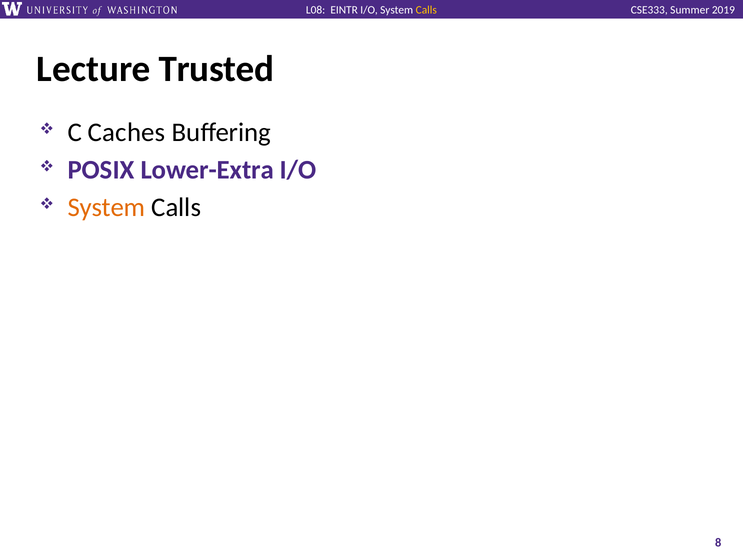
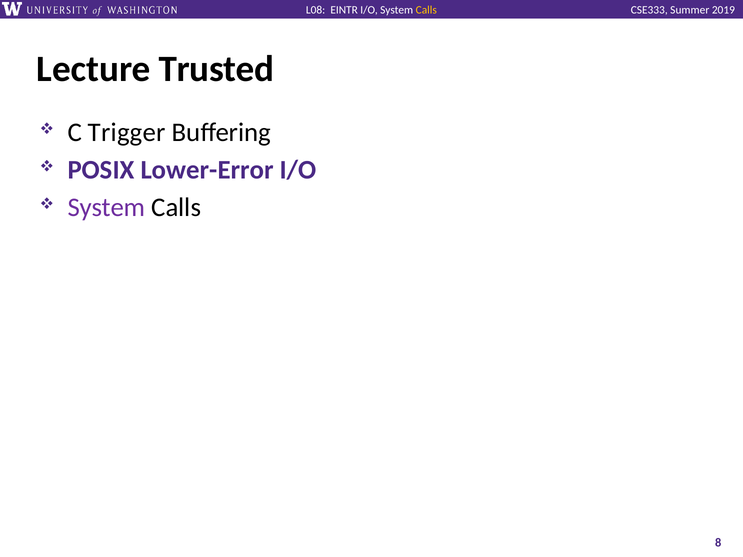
Caches: Caches -> Trigger
Lower-Extra: Lower-Extra -> Lower-Error
System at (106, 207) colour: orange -> purple
